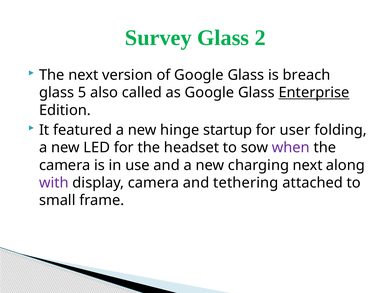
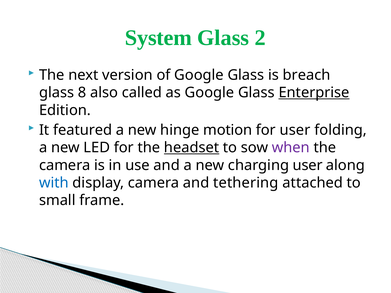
Survey: Survey -> System
5: 5 -> 8
startup: startup -> motion
headset underline: none -> present
charging next: next -> user
with colour: purple -> blue
